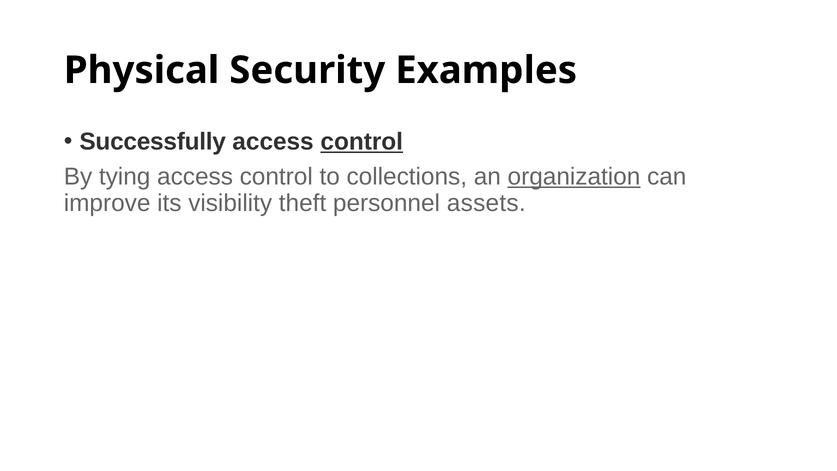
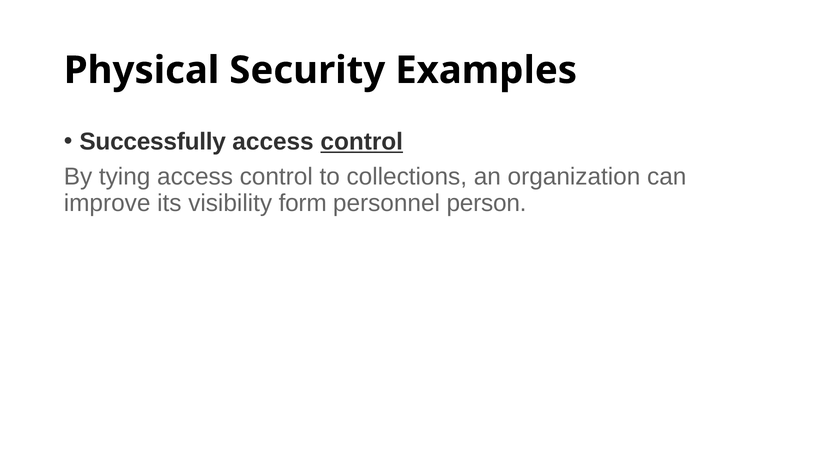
organization underline: present -> none
theft: theft -> form
assets: assets -> person
